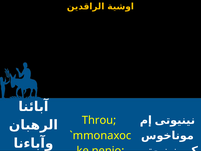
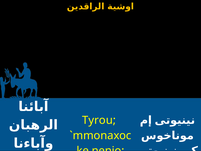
Throu: Throu -> Tyrou
